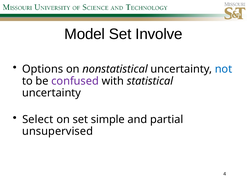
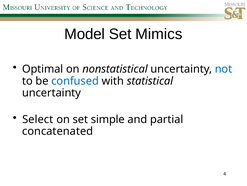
Involve: Involve -> Mimics
Options: Options -> Optimal
confused colour: purple -> blue
unsupervised: unsupervised -> concatenated
